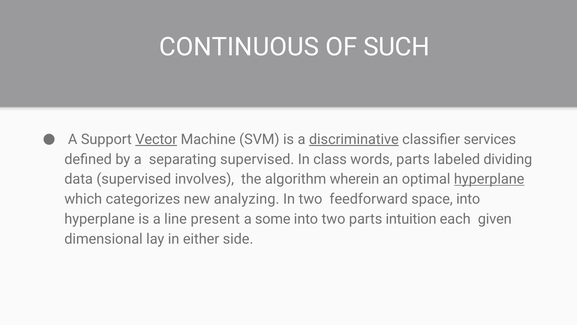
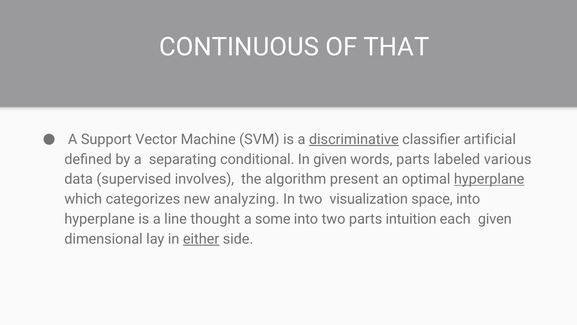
SUCH: SUCH -> THAT
Vector underline: present -> none
services: services -> artificial
separating supervised: supervised -> conditional
In class: class -> given
dividing: dividing -> various
wherein: wherein -> present
feedforward: feedforward -> visualization
present: present -> thought
either underline: none -> present
